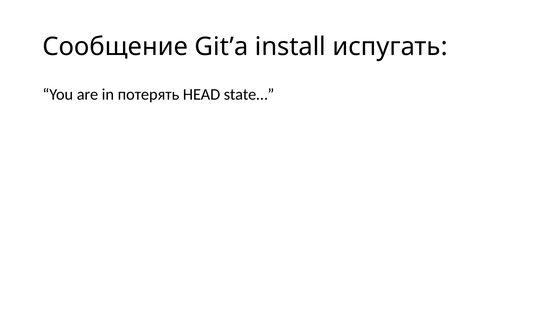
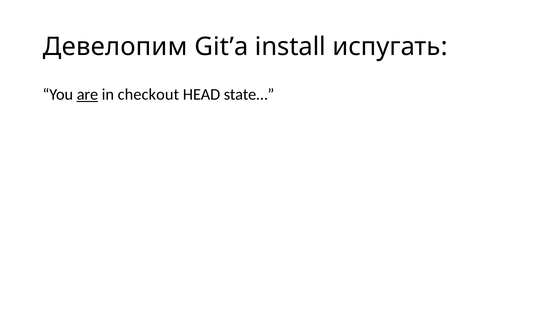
Сообщение: Сообщение -> Девелопим
are underline: none -> present
потерять: потерять -> checkout
